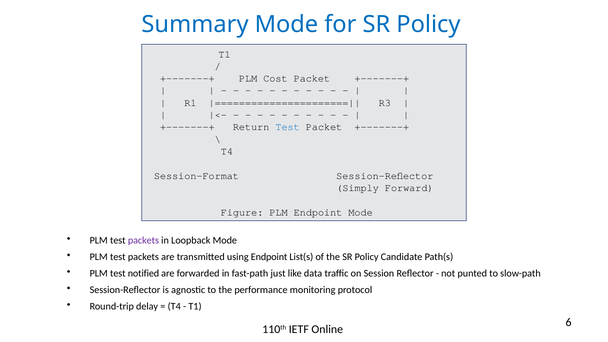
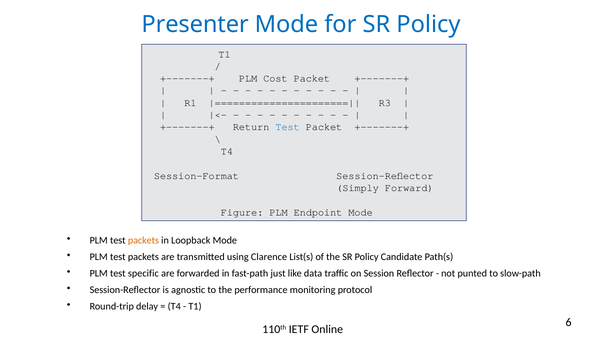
Summary: Summary -> Presenter
packets at (143, 240) colour: purple -> orange
using Endpoint: Endpoint -> Clarence
notified: notified -> specific
